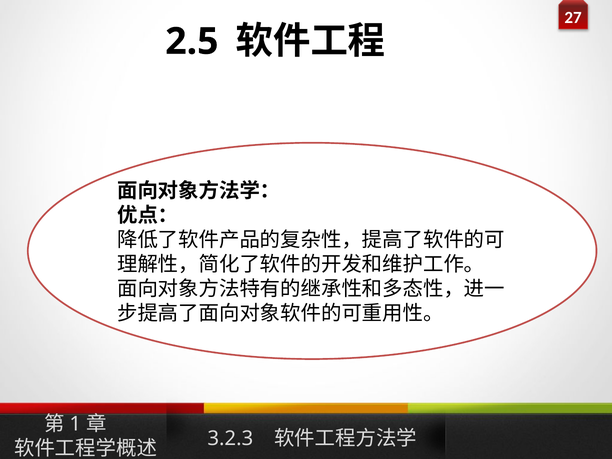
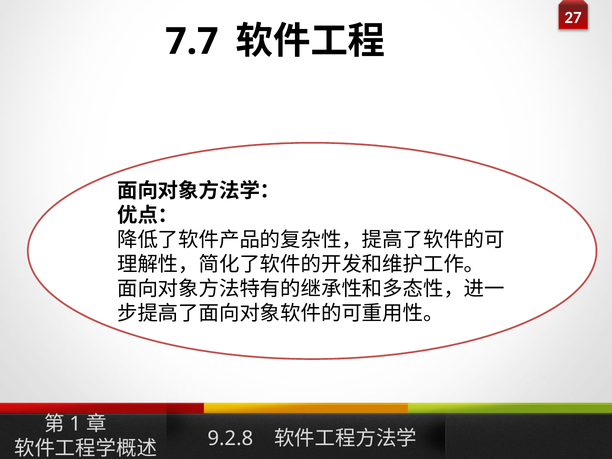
2.5: 2.5 -> 7.7
3.2.3: 3.2.3 -> 9.2.8
